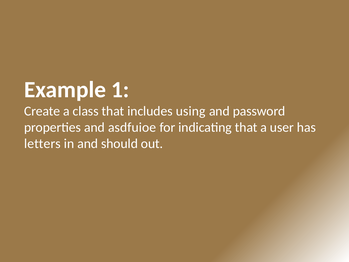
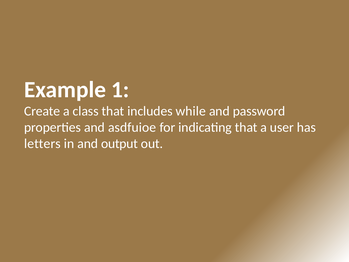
using: using -> while
should: should -> output
